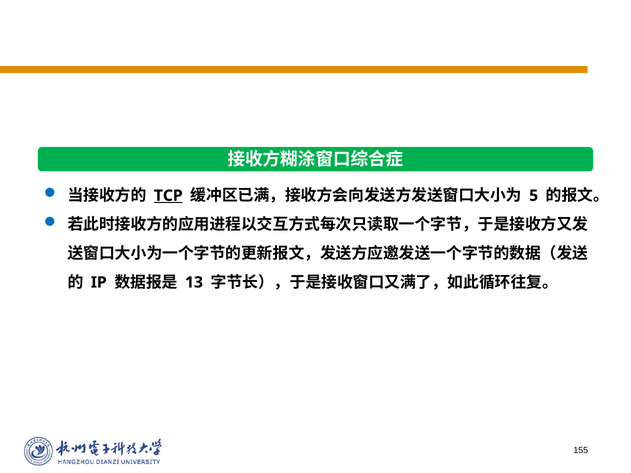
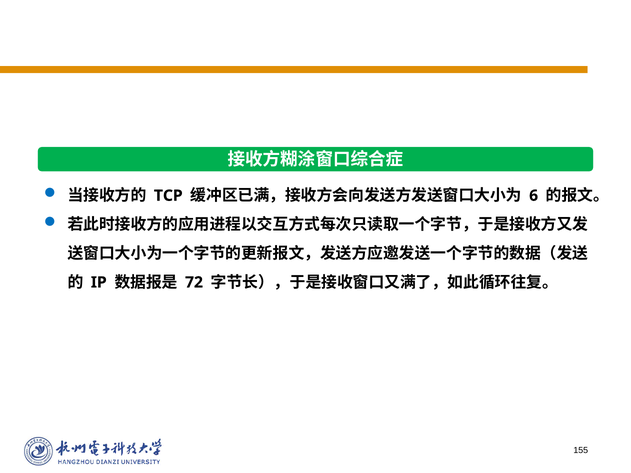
TCP underline: present -> none
5: 5 -> 6
13: 13 -> 72
